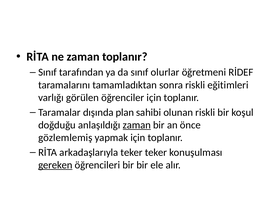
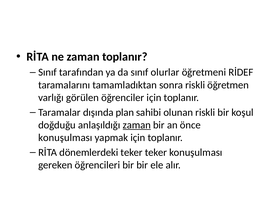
eğitimleri: eğitimleri -> öğretmen
gözlemlemiş at (65, 138): gözlemlemiş -> konuşulması
arkadaşlarıyla: arkadaşlarıyla -> dönemlerdeki
gereken underline: present -> none
